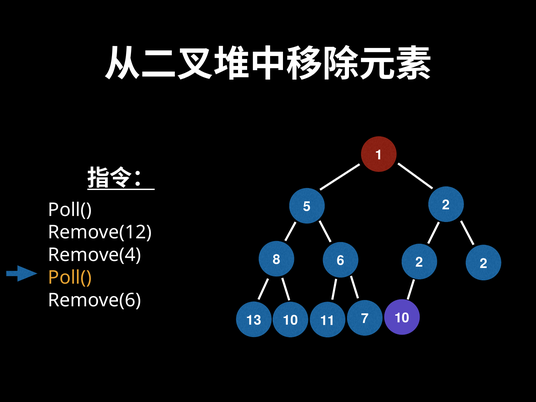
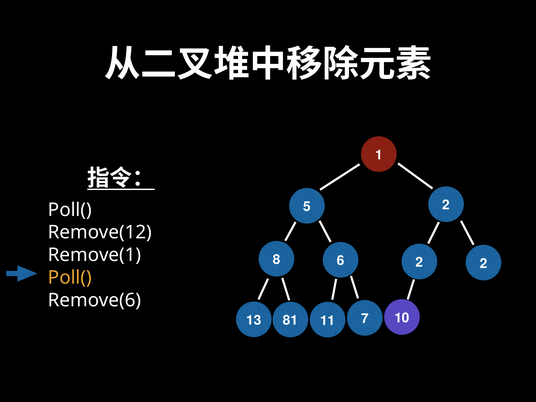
Remove(4: Remove(4 -> Remove(1
13 10: 10 -> 81
